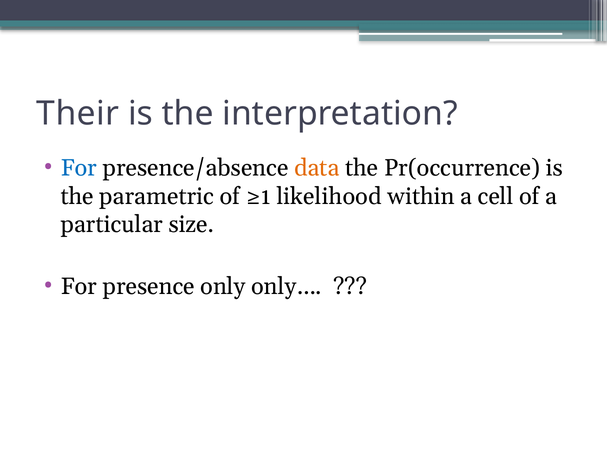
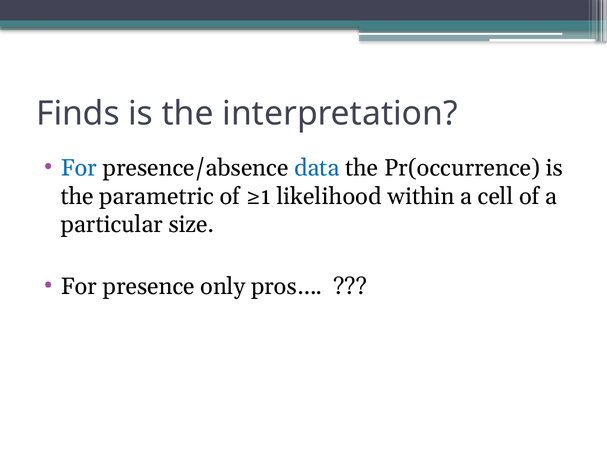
Their: Their -> Finds
data colour: orange -> blue
only…: only… -> pros…
